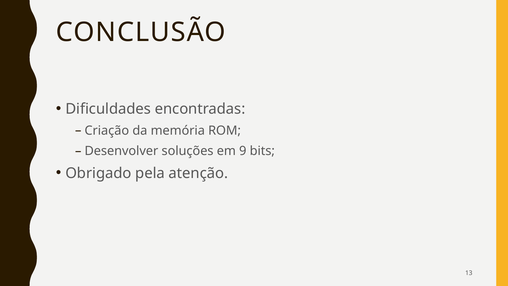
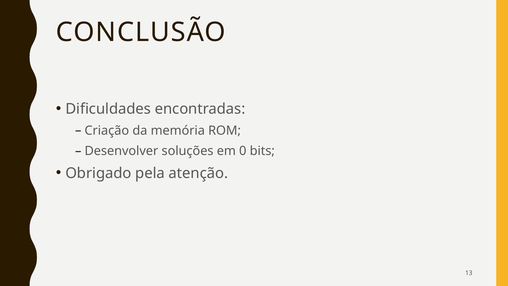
9: 9 -> 0
